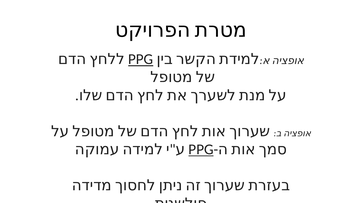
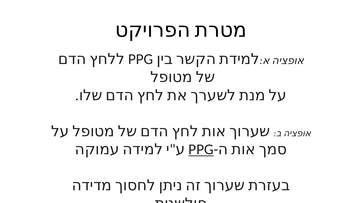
PPG at (141, 59) underline: present -> none
